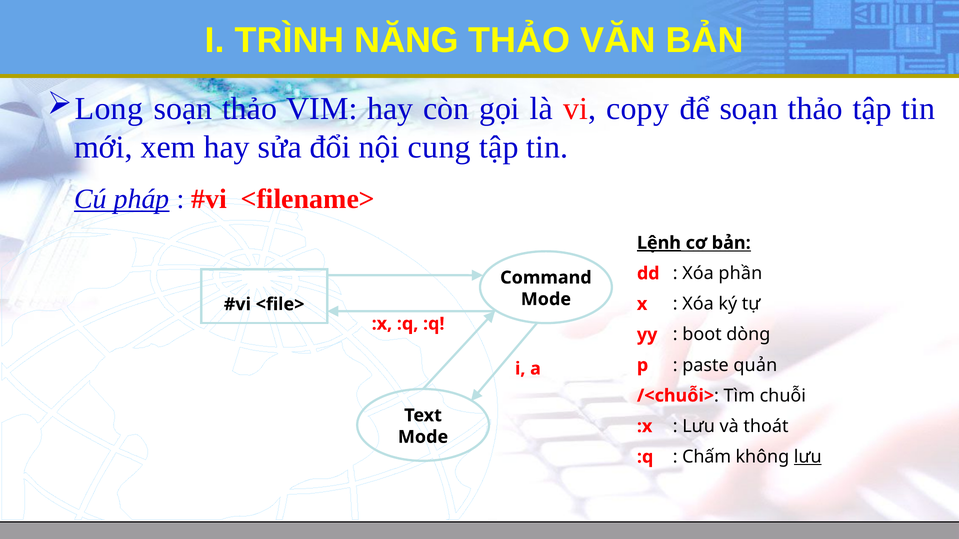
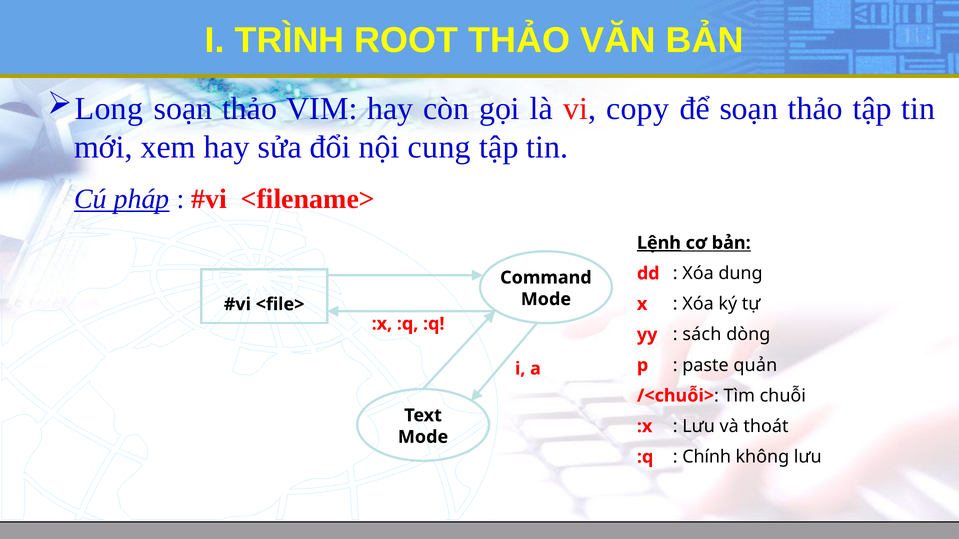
NĂNG: NĂNG -> ROOT
phần: phần -> dung
boot: boot -> sách
Chấm: Chấm -> Chính
lưu at (808, 457) underline: present -> none
